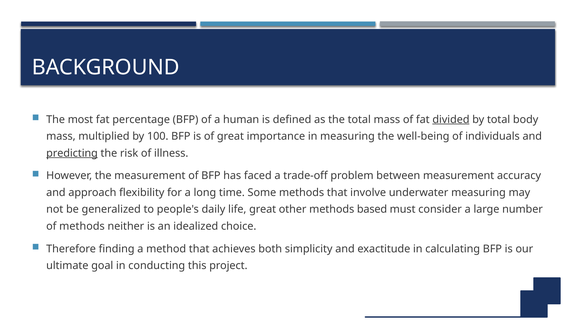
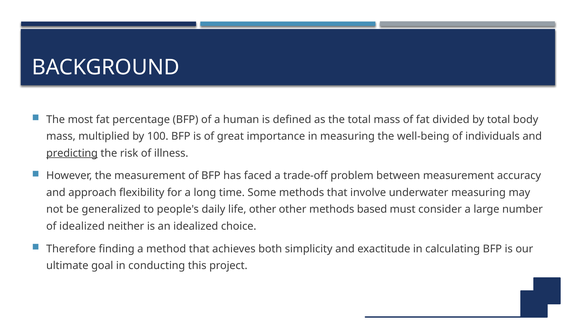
divided underline: present -> none
life great: great -> other
of methods: methods -> idealized
